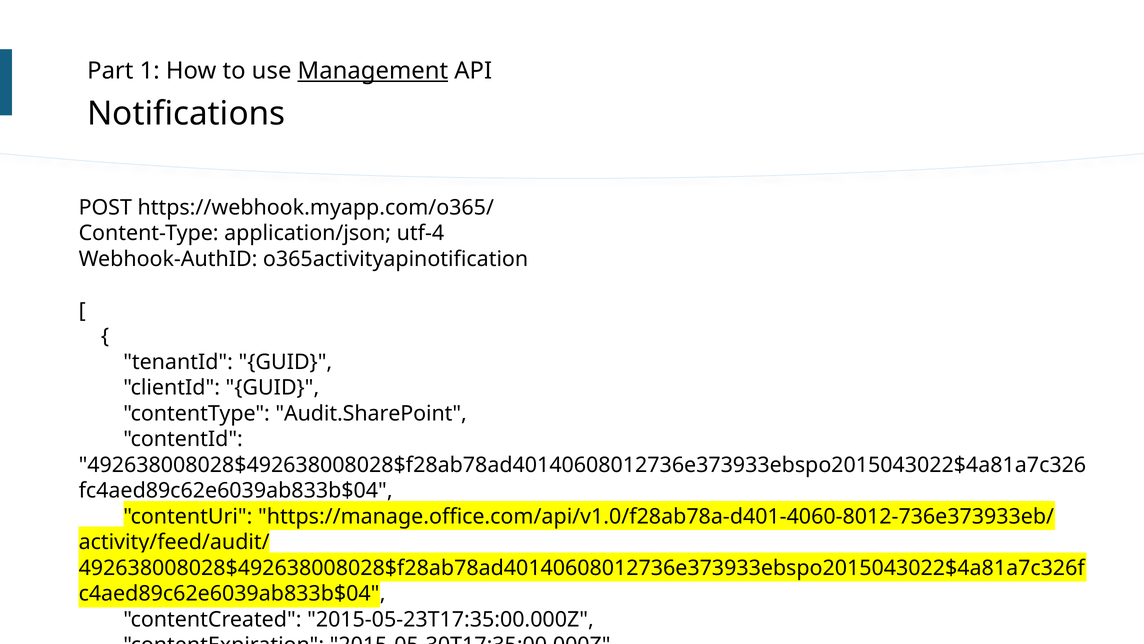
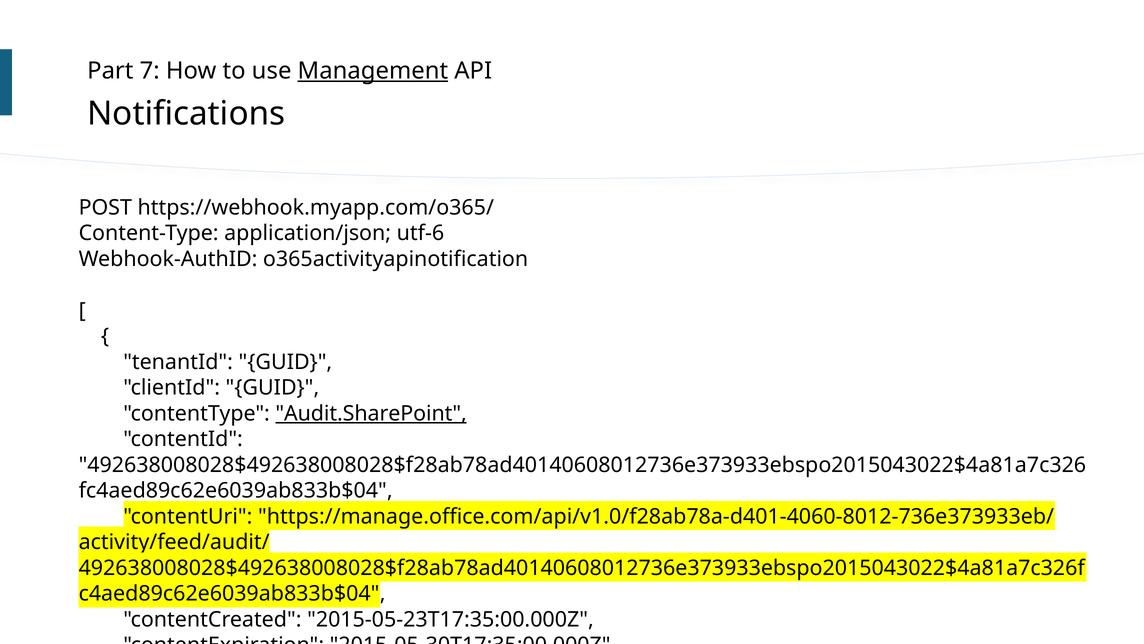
1: 1 -> 7
utf-4: utf-4 -> utf-6
Audit.SharePoint underline: none -> present
